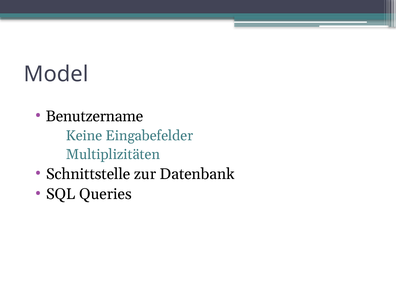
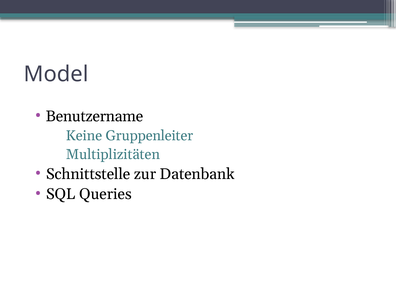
Eingabefelder: Eingabefelder -> Gruppenleiter
